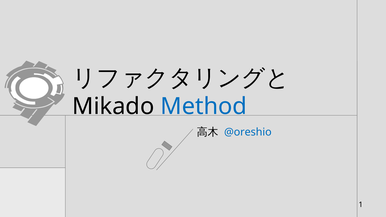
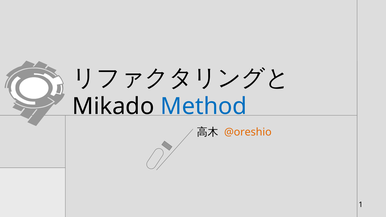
@oreshio colour: blue -> orange
